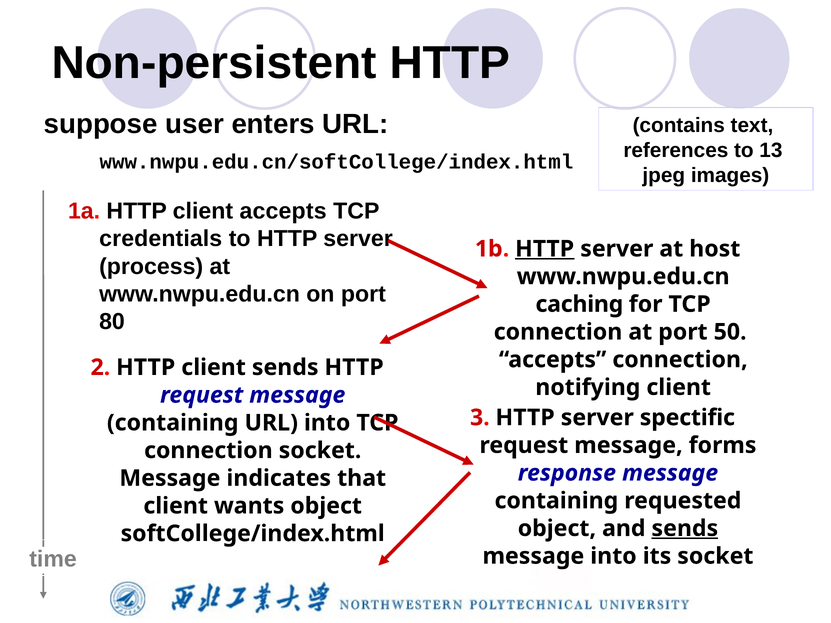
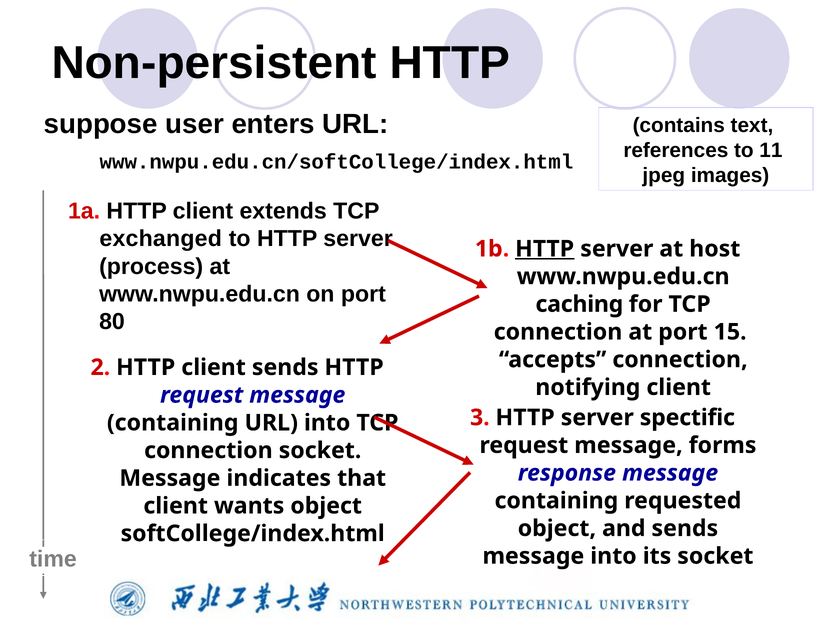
13: 13 -> 11
client accepts: accepts -> extends
credentials: credentials -> exchanged
50: 50 -> 15
sends at (685, 529) underline: present -> none
